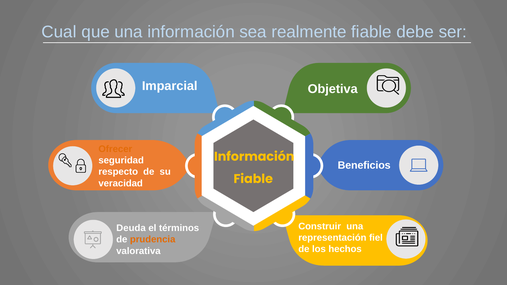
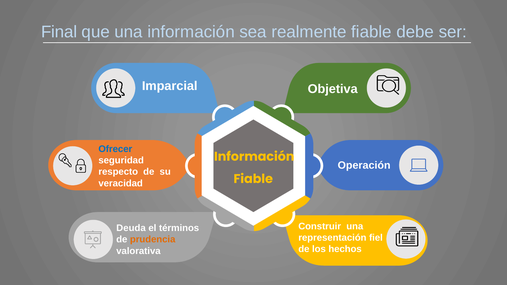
Cual: Cual -> Final
Ofrecer colour: orange -> blue
Beneficios: Beneficios -> Operación
